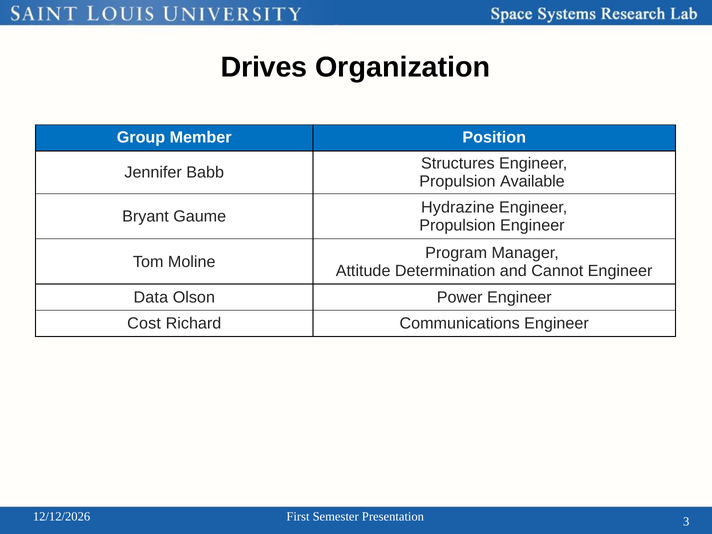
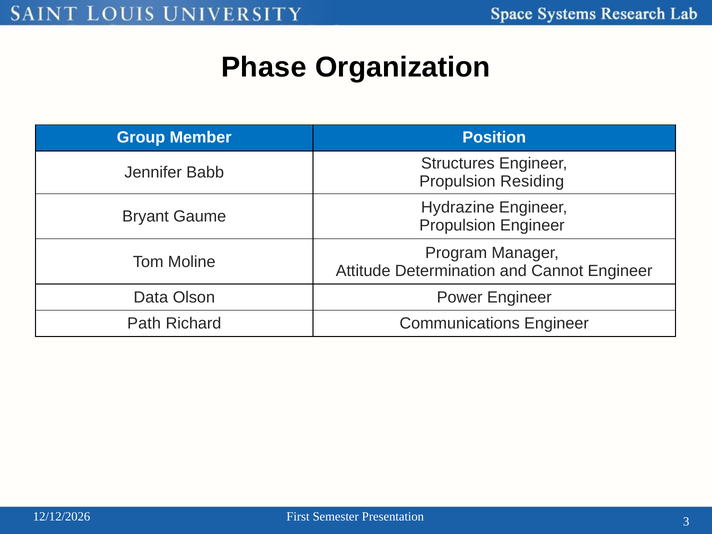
Drives: Drives -> Phase
Available: Available -> Residing
Cost: Cost -> Path
